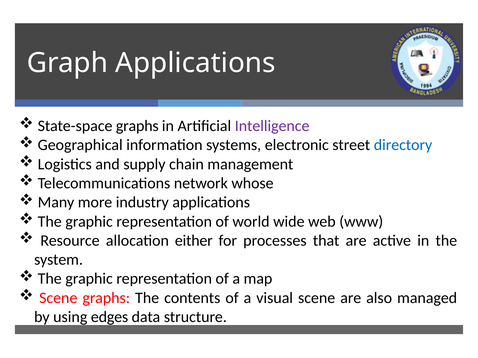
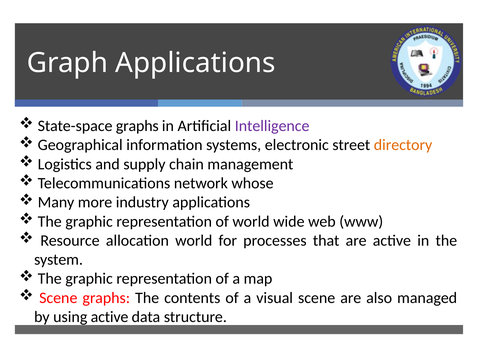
directory colour: blue -> orange
allocation either: either -> world
using edges: edges -> active
